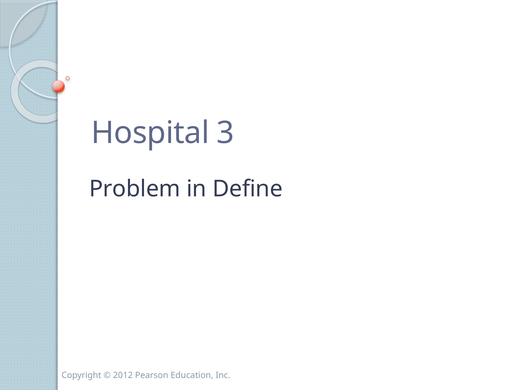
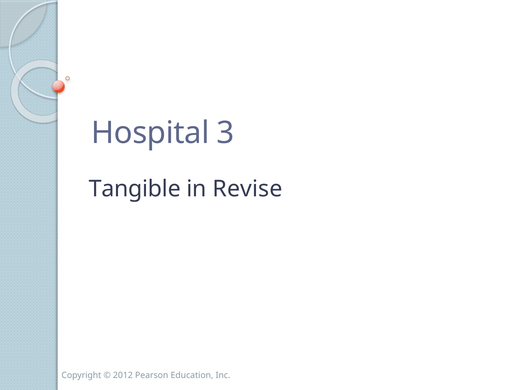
Problem: Problem -> Tangible
Define: Define -> Revise
